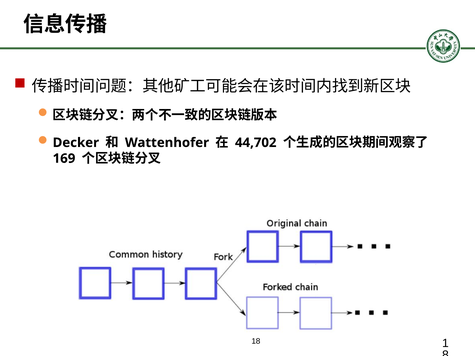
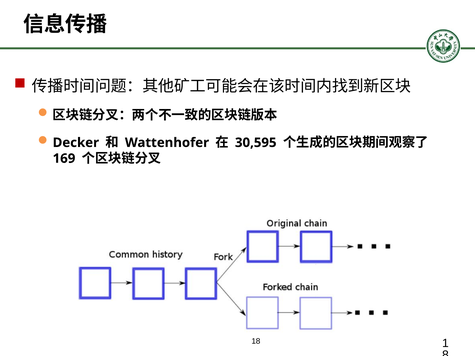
44,702: 44,702 -> 30,595
